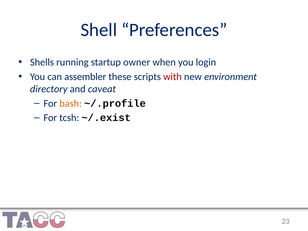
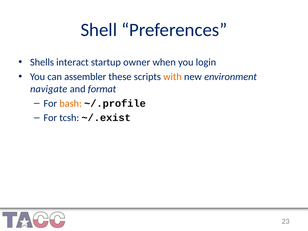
running: running -> interact
with colour: red -> orange
directory: directory -> navigate
caveat: caveat -> format
